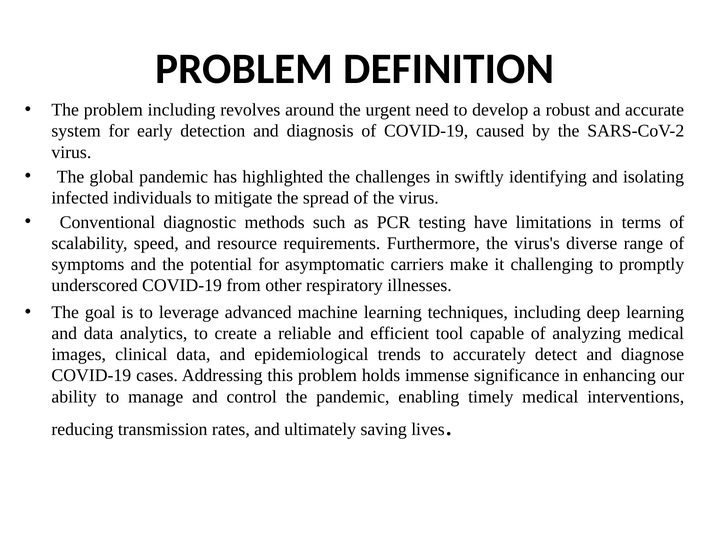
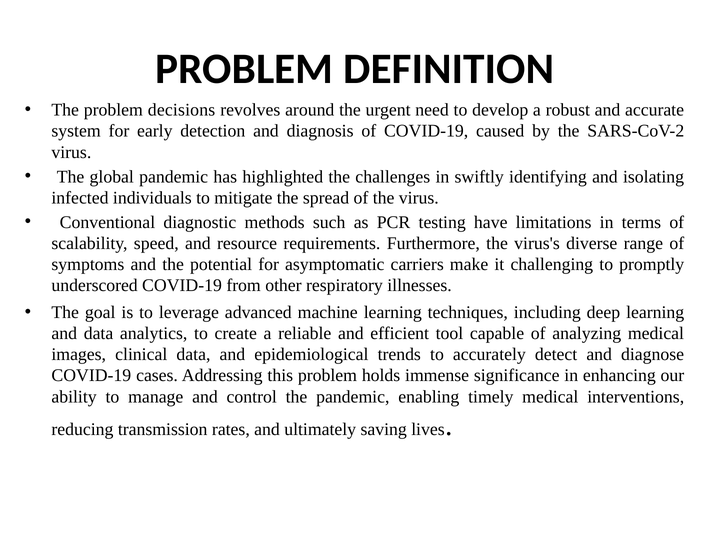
problem including: including -> decisions
